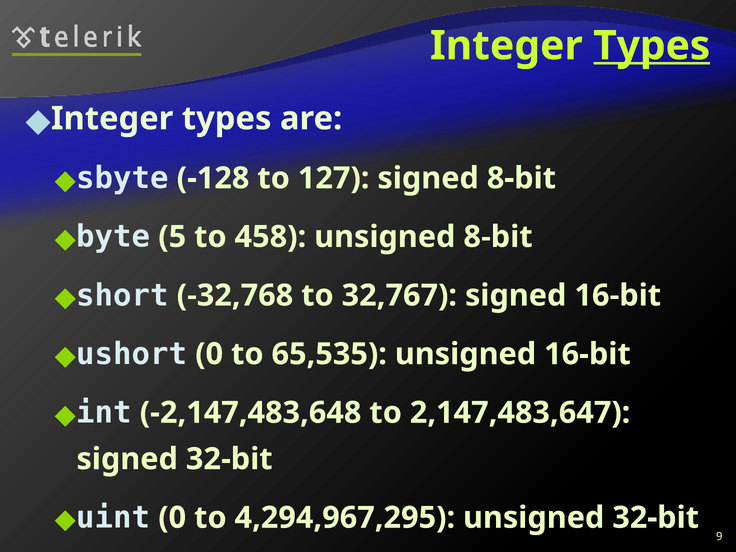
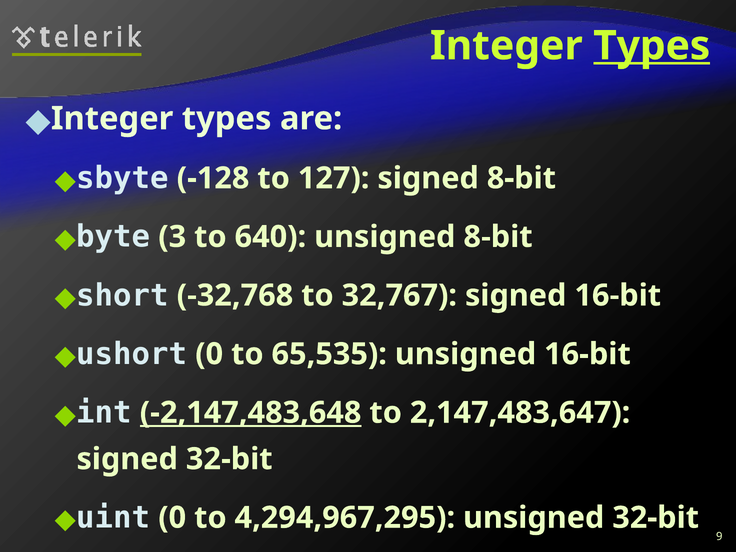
5: 5 -> 3
458: 458 -> 640
-2,147,483,648 underline: none -> present
